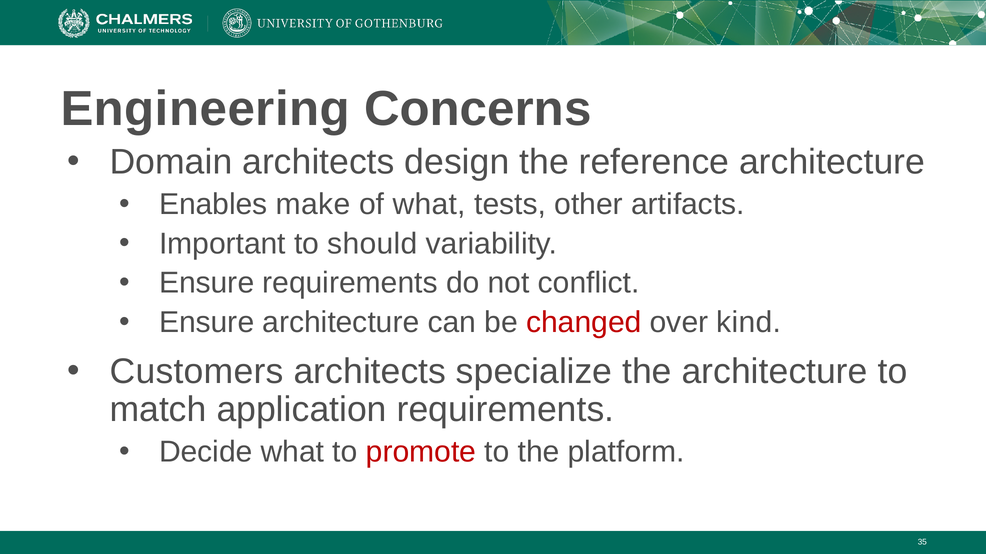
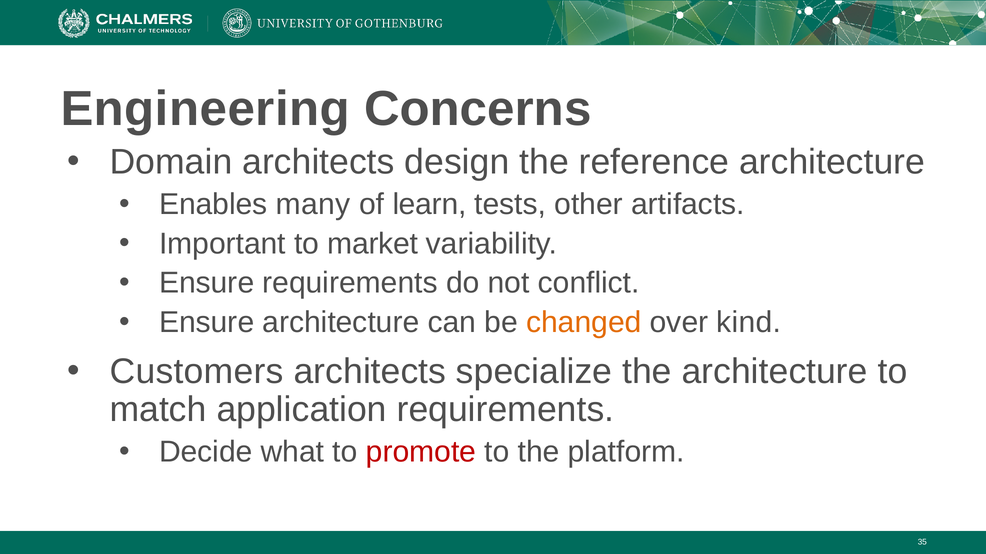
make: make -> many
of what: what -> learn
should: should -> market
changed colour: red -> orange
